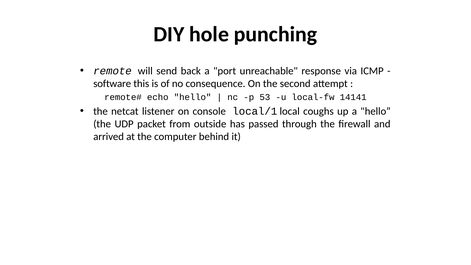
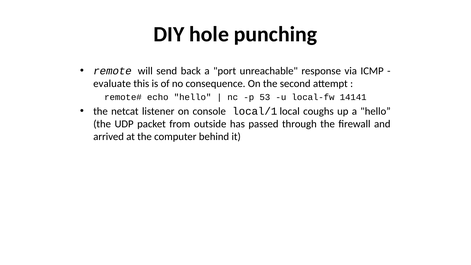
software: software -> evaluate
